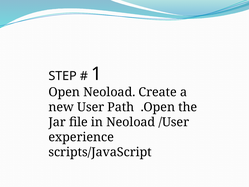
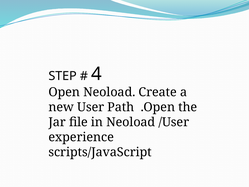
1: 1 -> 4
